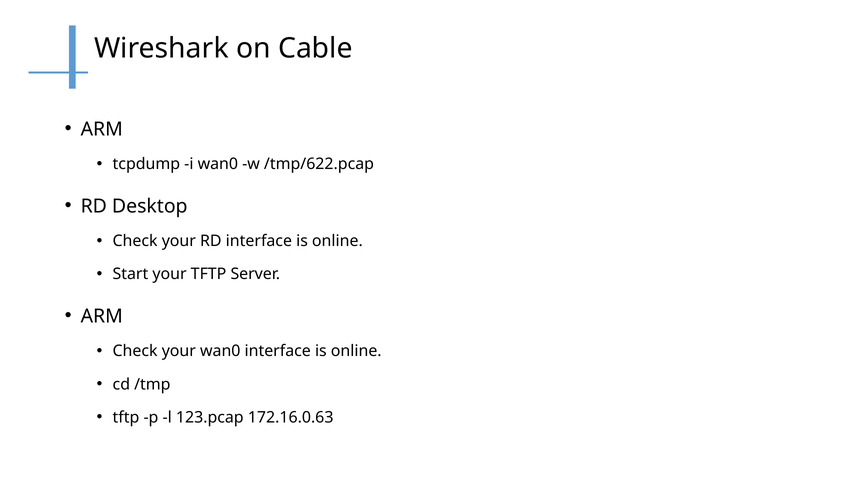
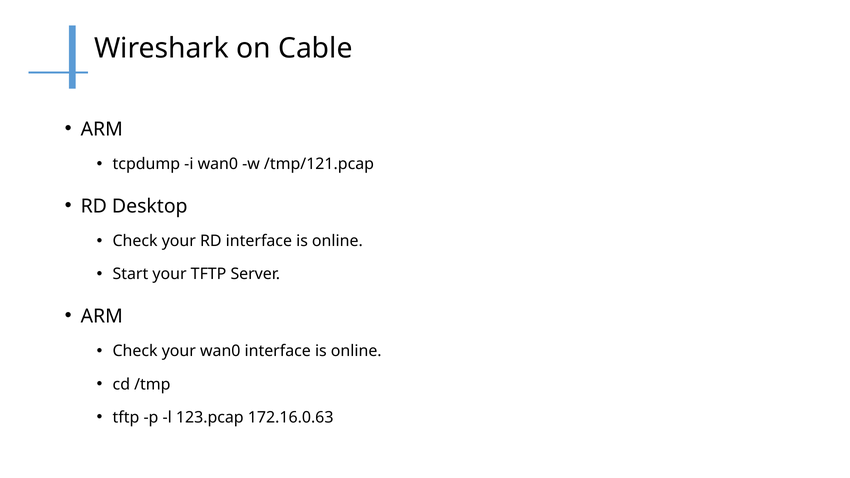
/tmp/622.pcap: /tmp/622.pcap -> /tmp/121.pcap
